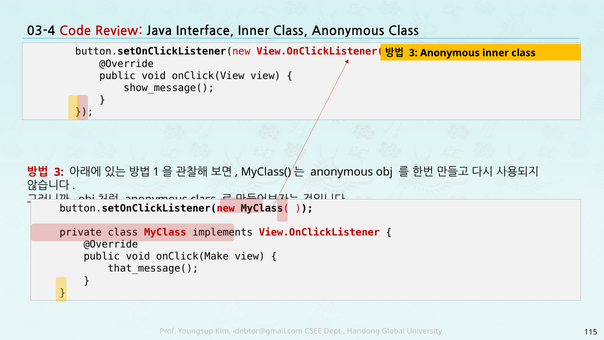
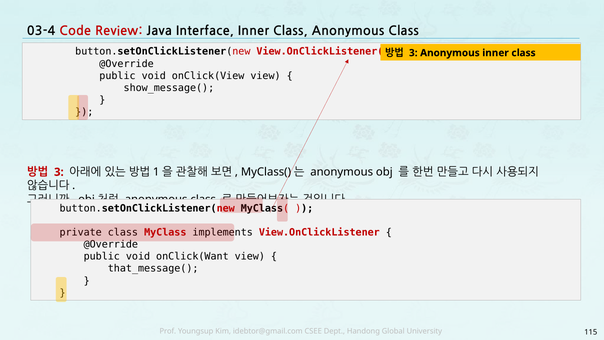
onClick(Make: onClick(Make -> onClick(Want
